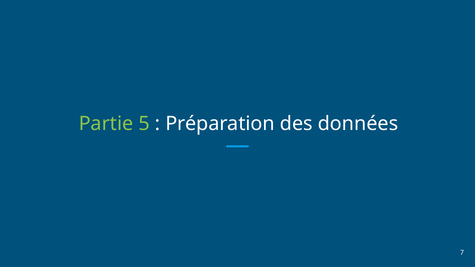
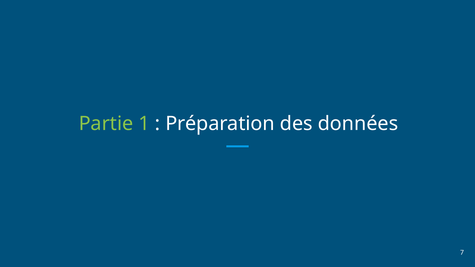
5: 5 -> 1
